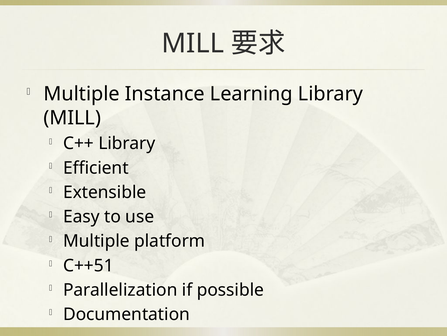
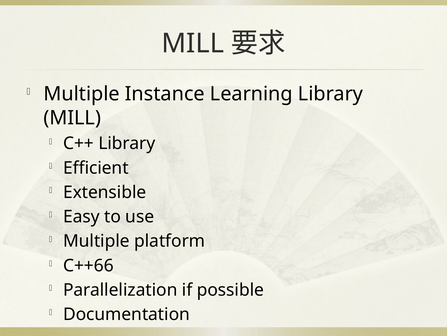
C++51: C++51 -> C++66
